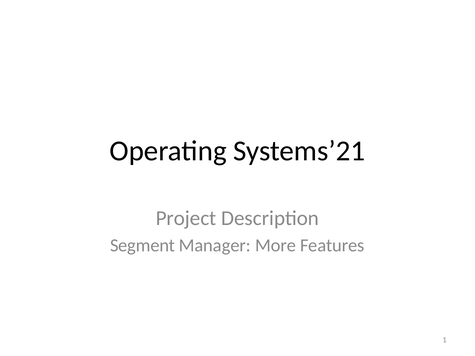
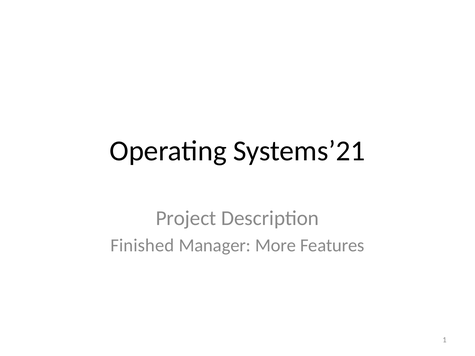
Segment: Segment -> Finished
